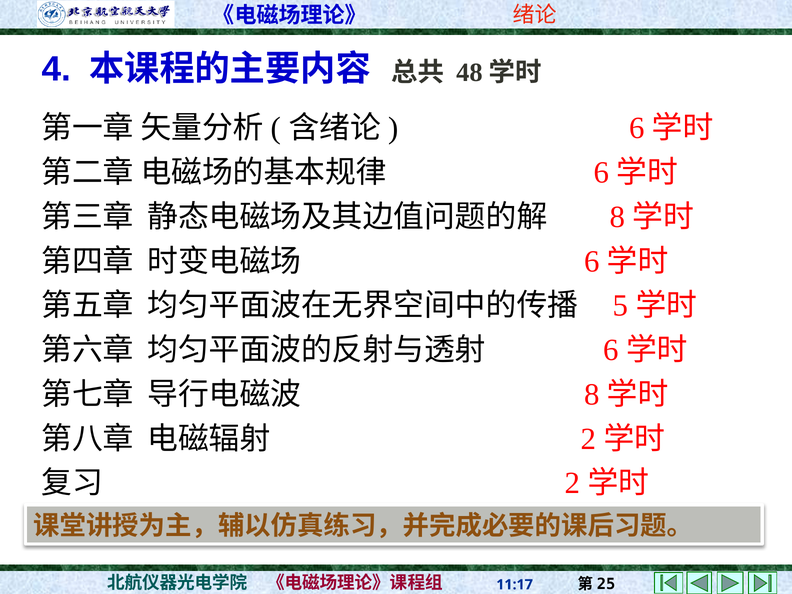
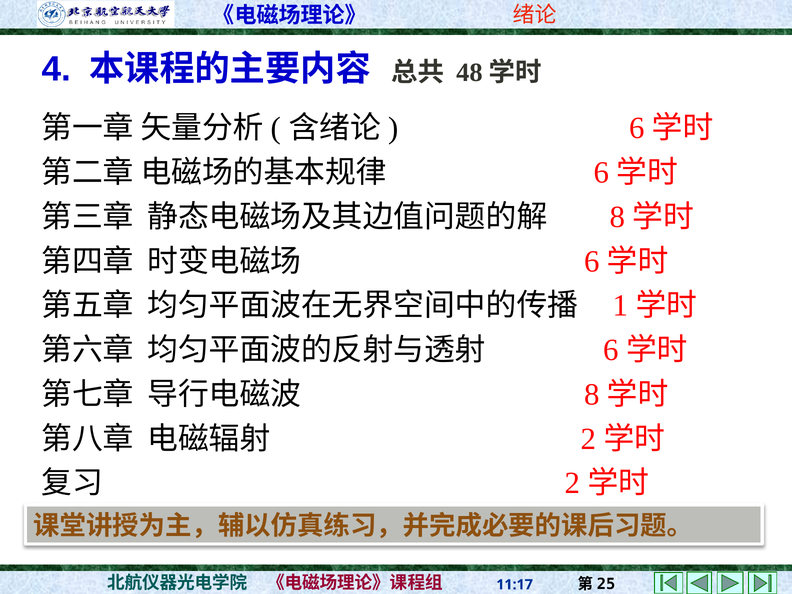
5: 5 -> 1
